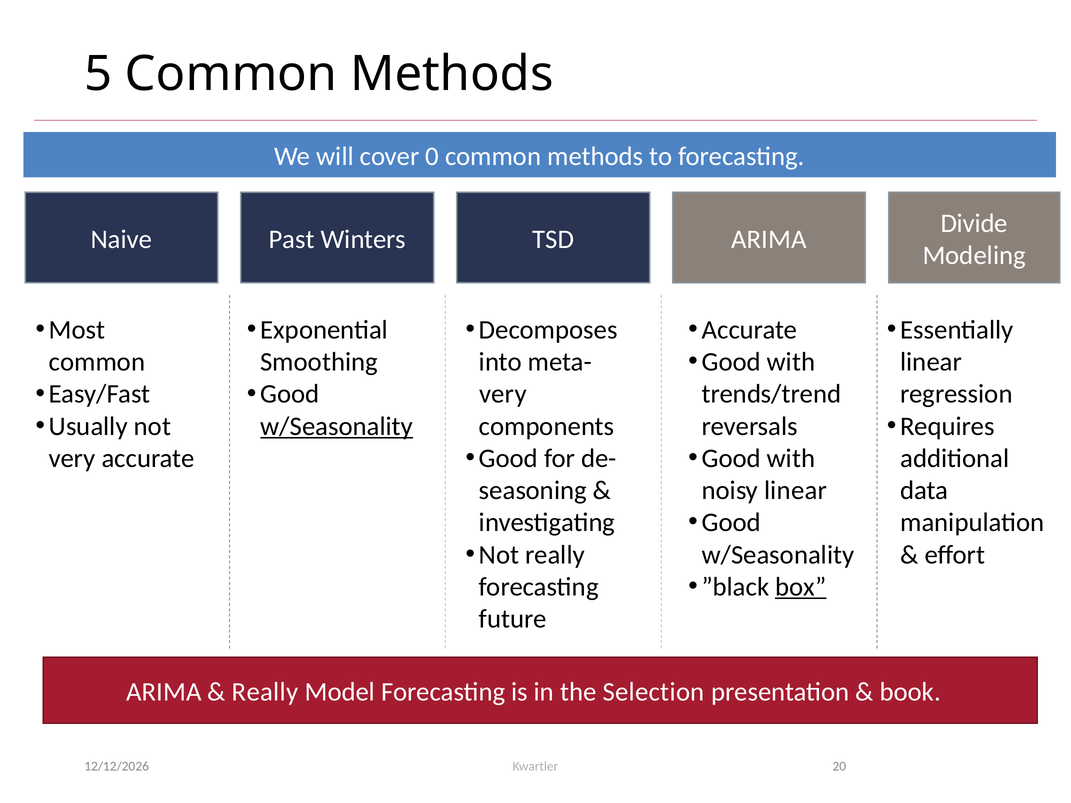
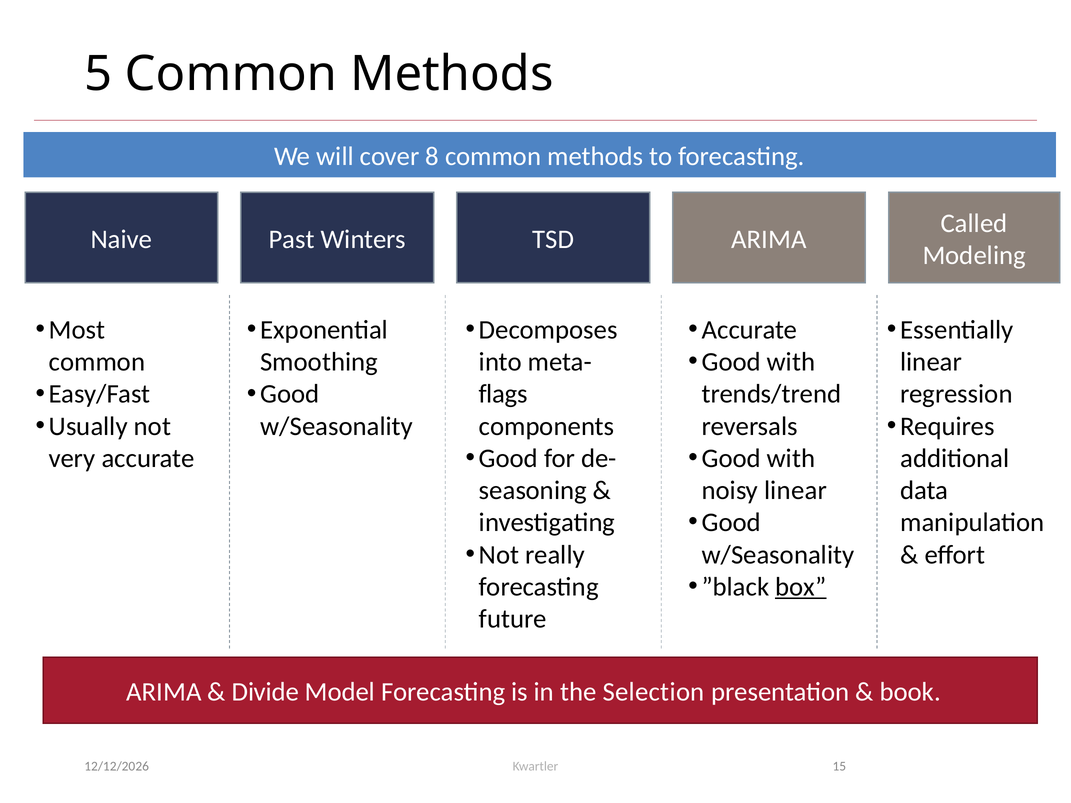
0: 0 -> 8
Divide: Divide -> Called
very at (503, 394): very -> flags
w/Seasonality at (337, 426) underline: present -> none
Really at (265, 692): Really -> Divide
20: 20 -> 15
